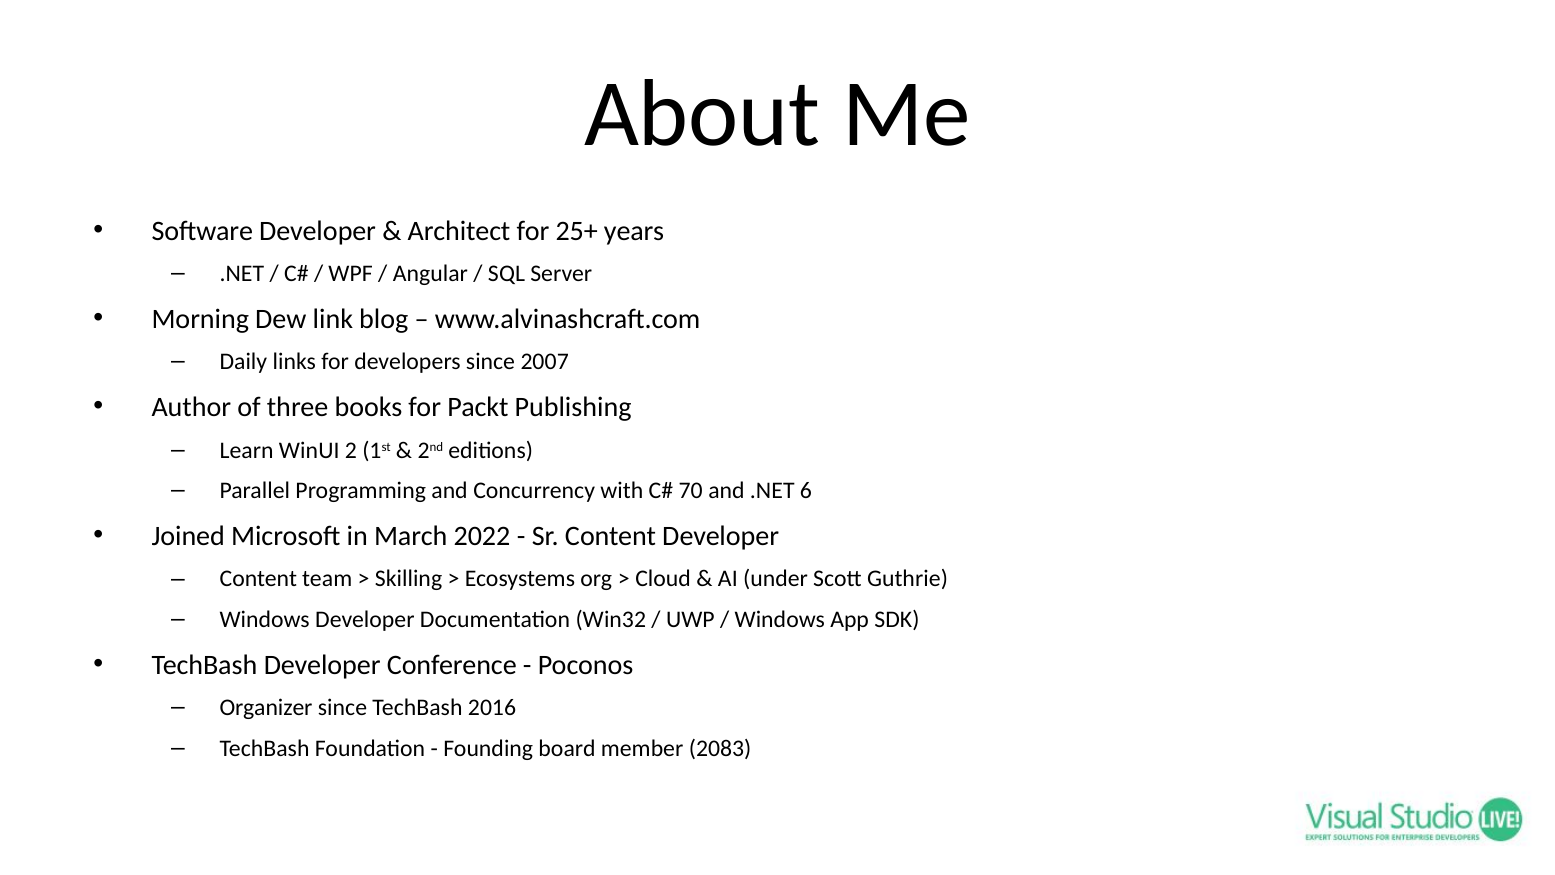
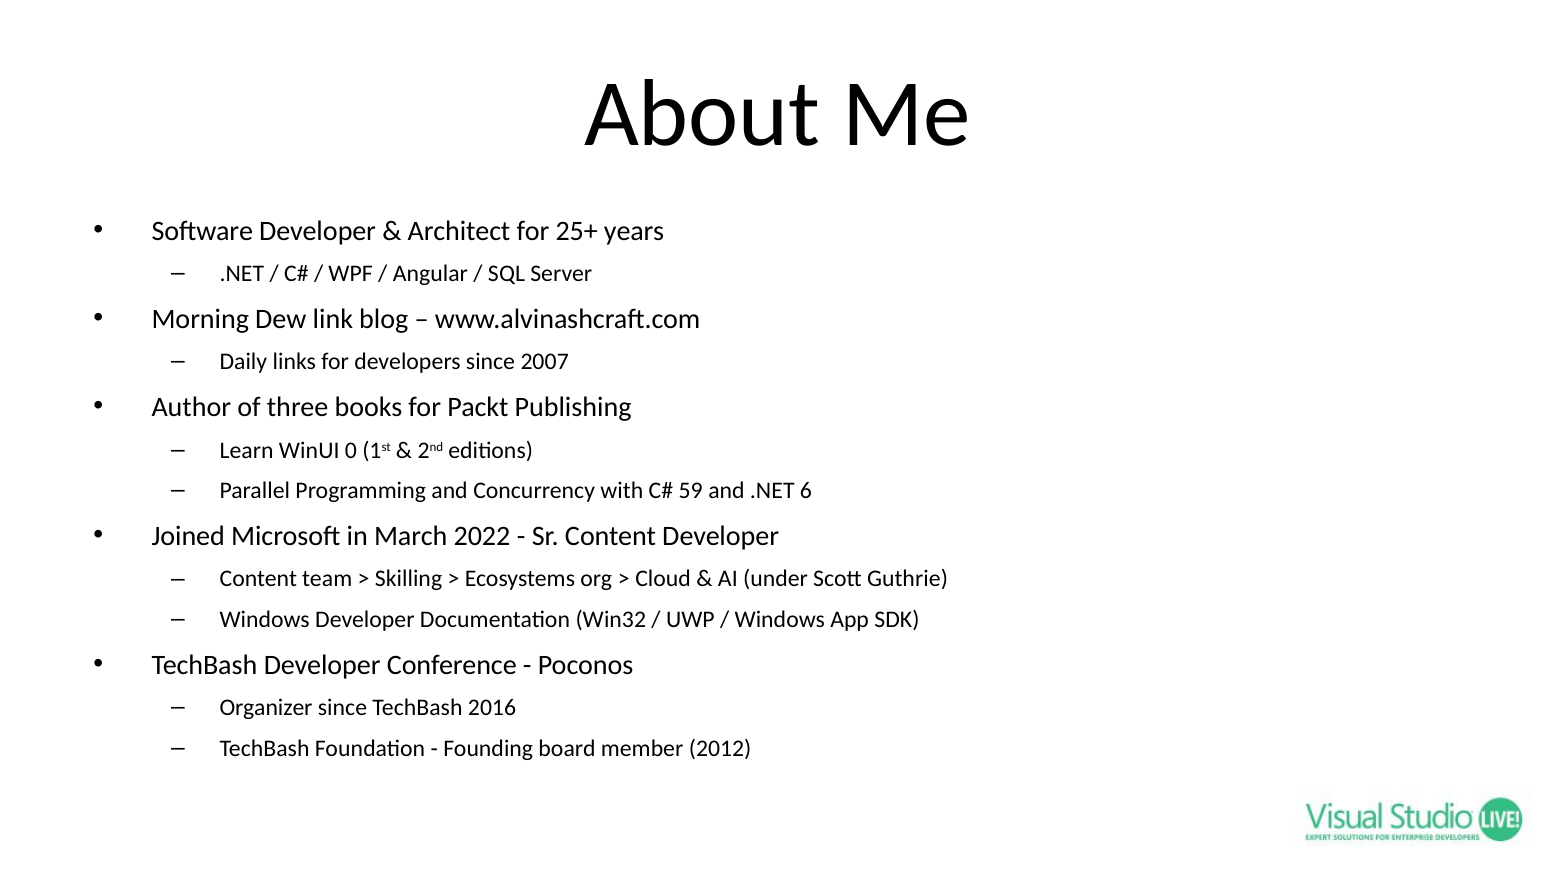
2: 2 -> 0
70: 70 -> 59
2083: 2083 -> 2012
